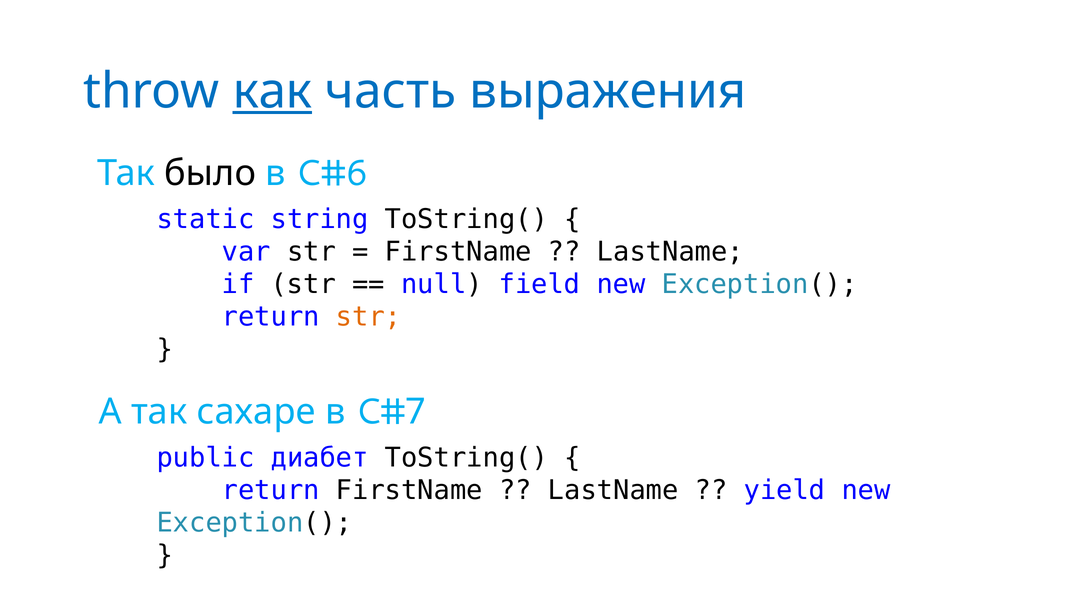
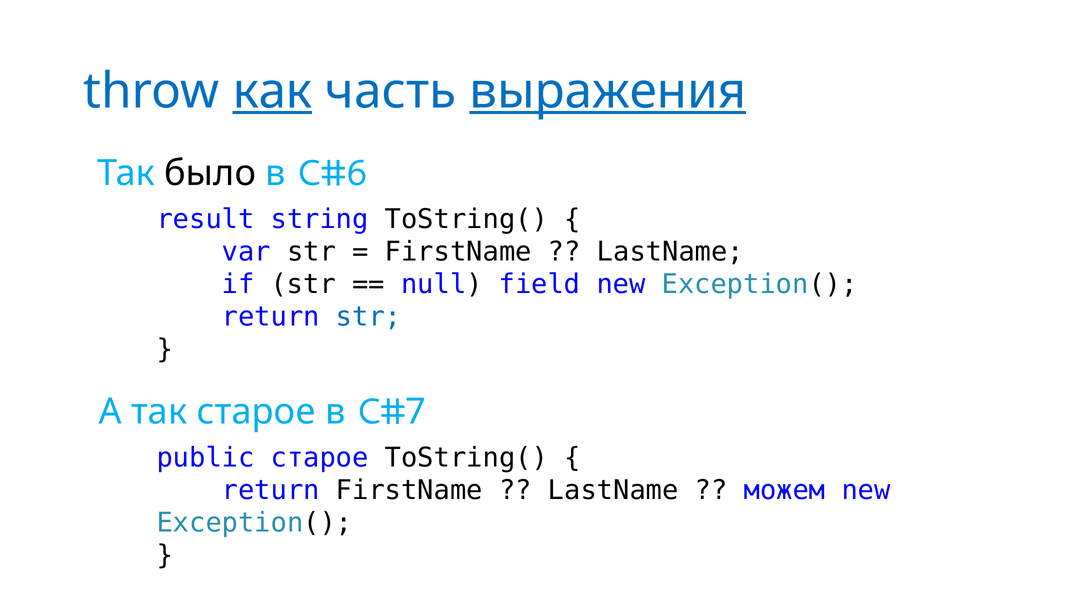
выражения underline: none -> present
static: static -> result
str at (369, 317) colour: orange -> blue
так сахаре: сахаре -> старое
public диабет: диабет -> старое
yield: yield -> можем
